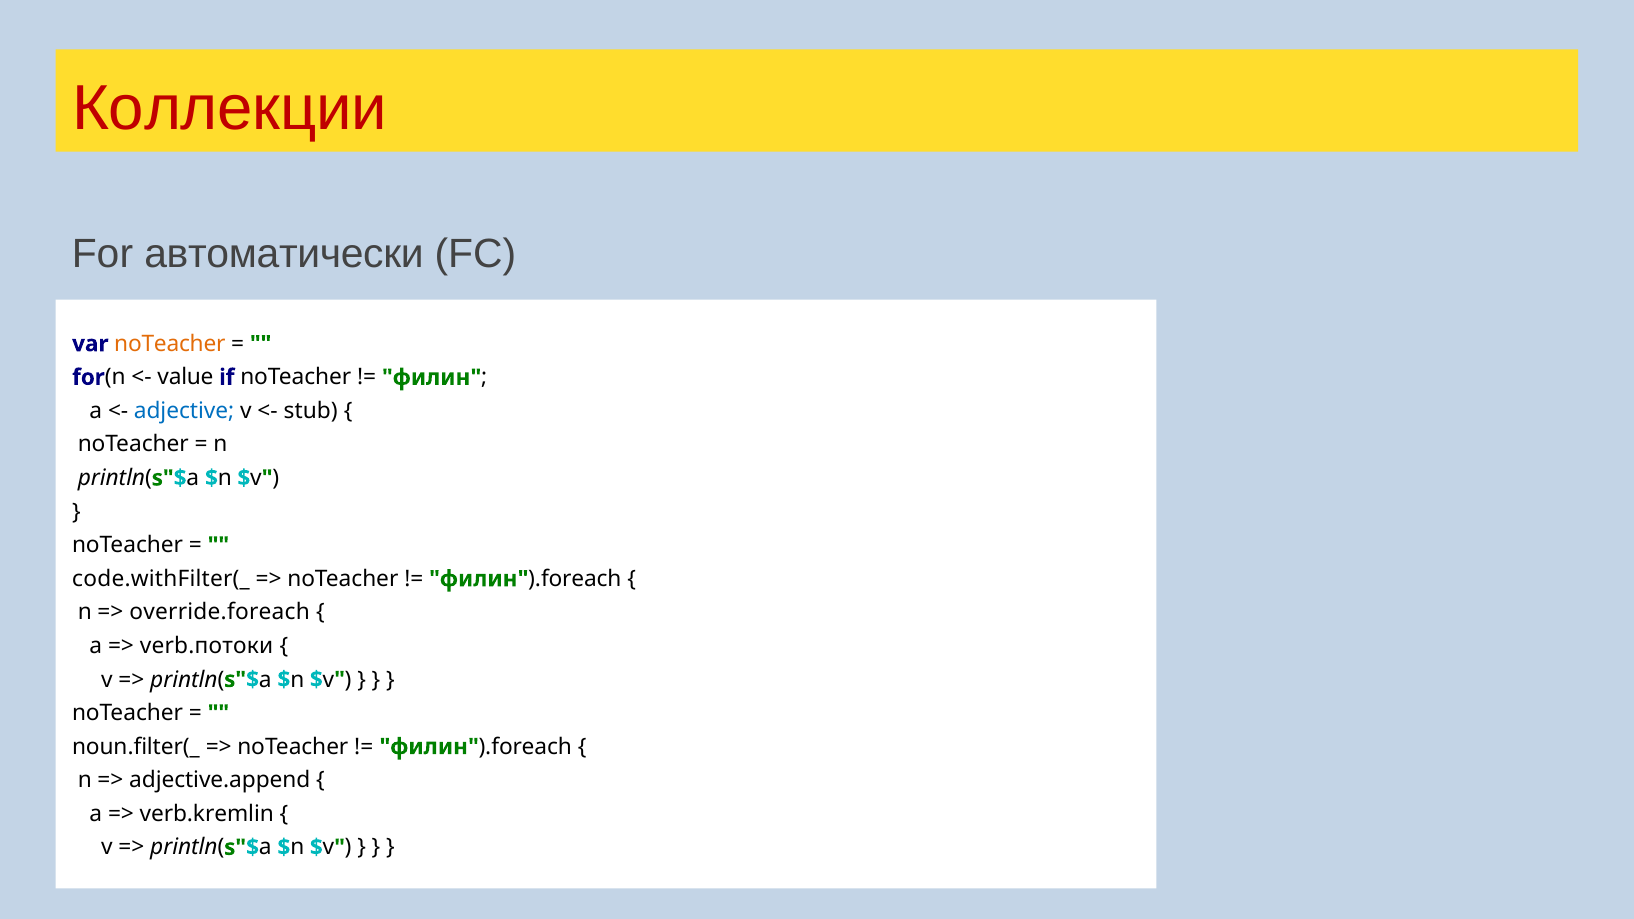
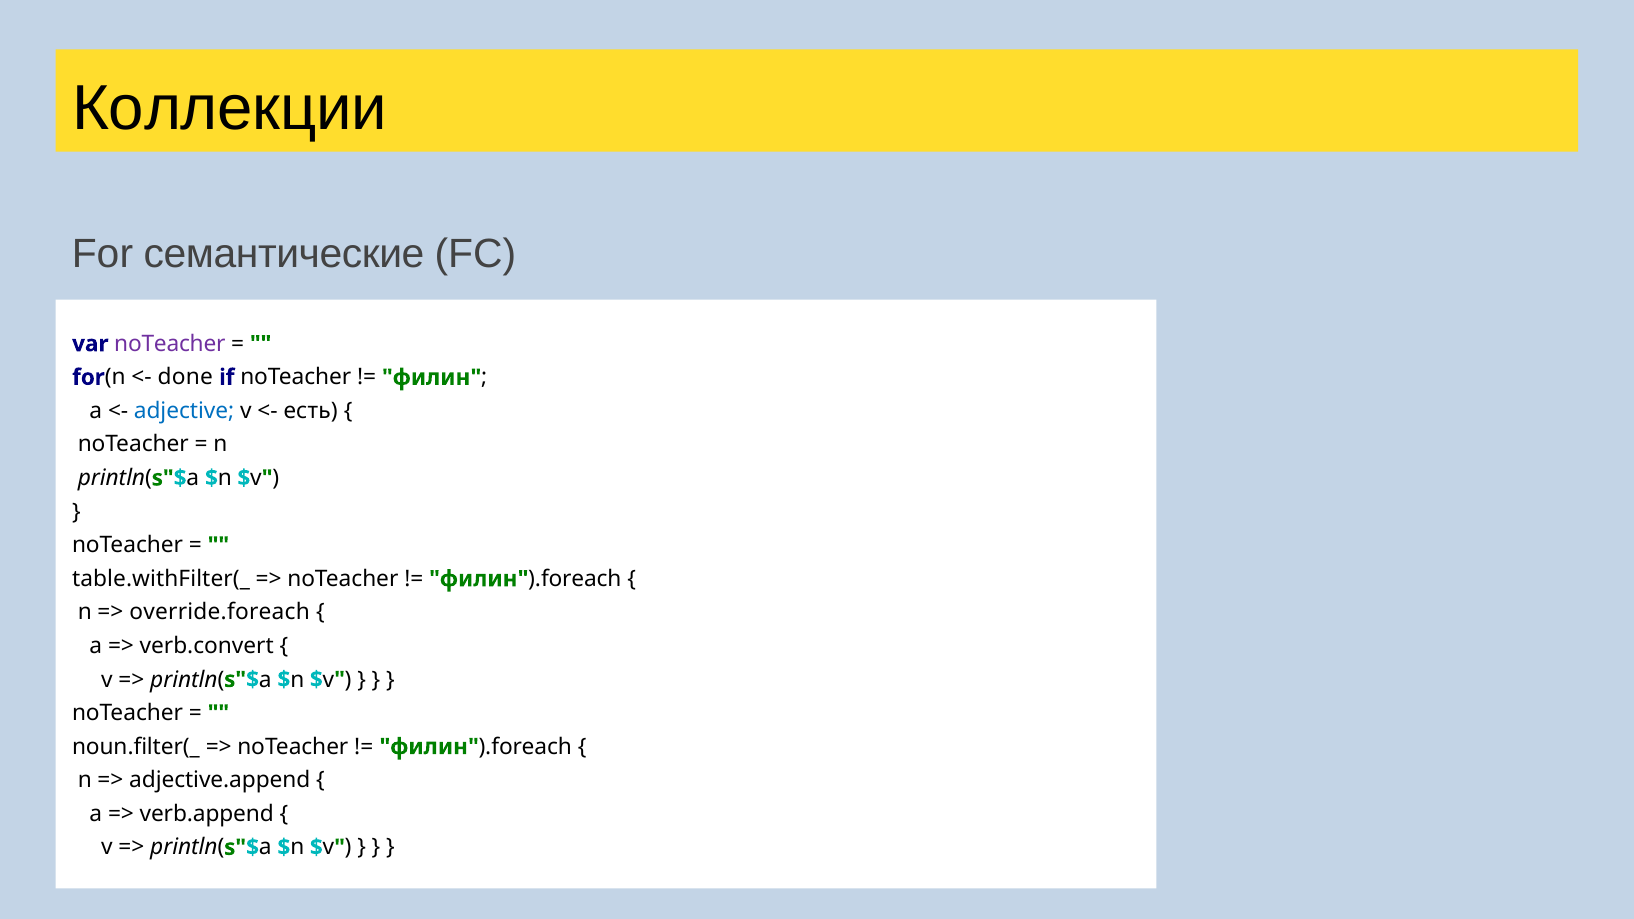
Коллекции colour: red -> black
автоматически: автоматически -> семантические
noTeacher at (170, 344) colour: orange -> purple
value: value -> done
stub: stub -> есть
сode.withFilter(_: сode.withFilter(_ -> table.withFilter(_
verb.потоки: verb.потоки -> verb.convert
verb.kremlin: verb.kremlin -> verb.append
